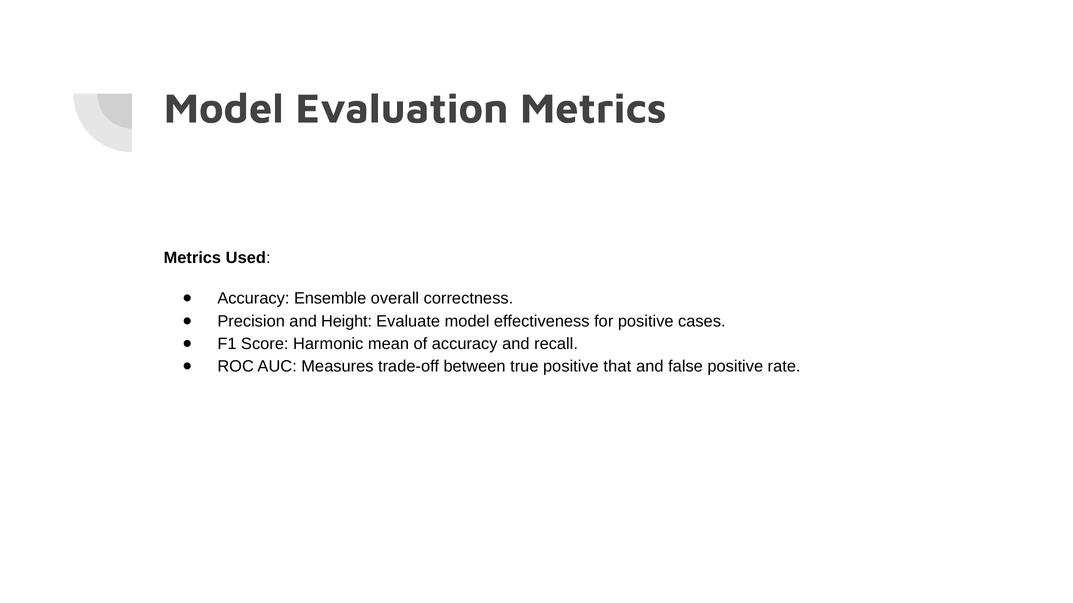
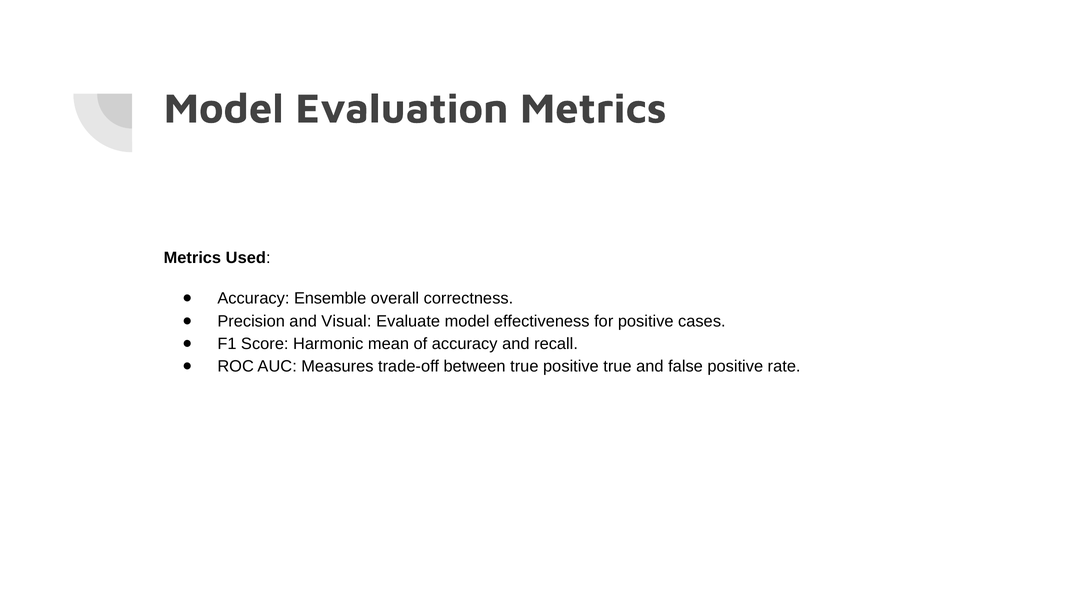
Height: Height -> Visual
positive that: that -> true
